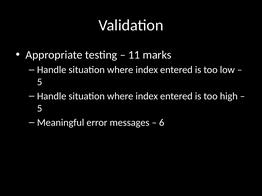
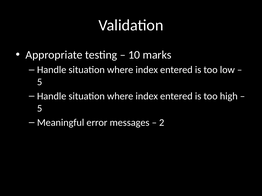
11: 11 -> 10
6: 6 -> 2
